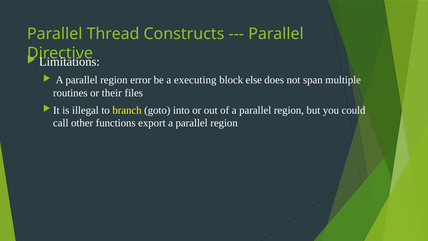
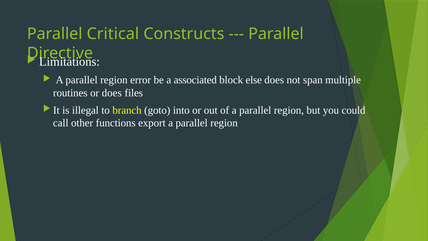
Thread: Thread -> Critical
executing: executing -> associated
or their: their -> does
